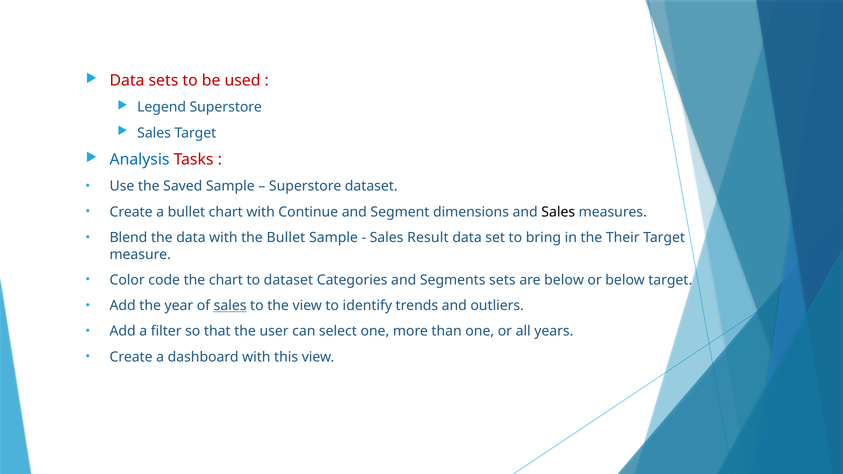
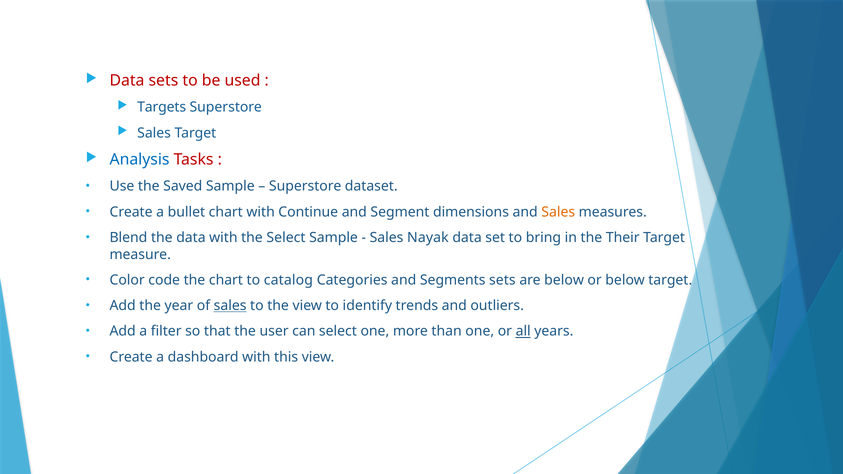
Legend: Legend -> Targets
Sales at (558, 212) colour: black -> orange
the Bullet: Bullet -> Select
Result: Result -> Nayak
to dataset: dataset -> catalog
all underline: none -> present
